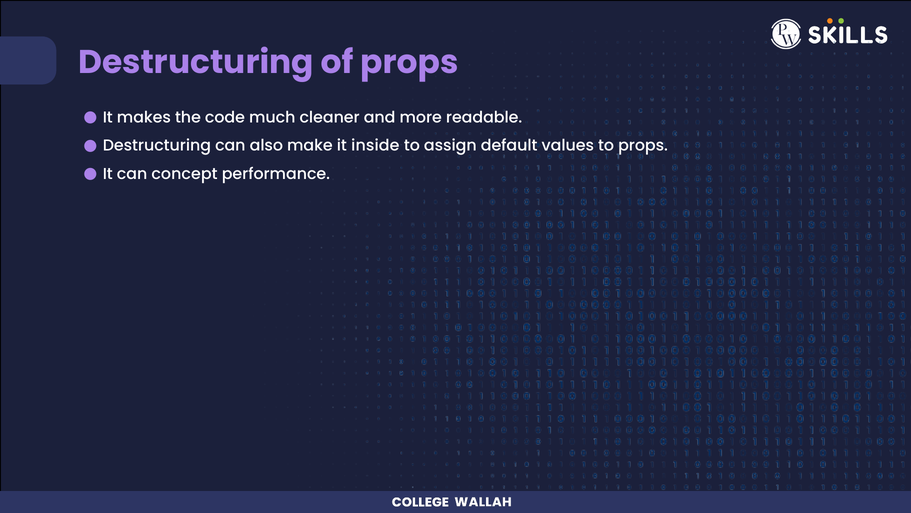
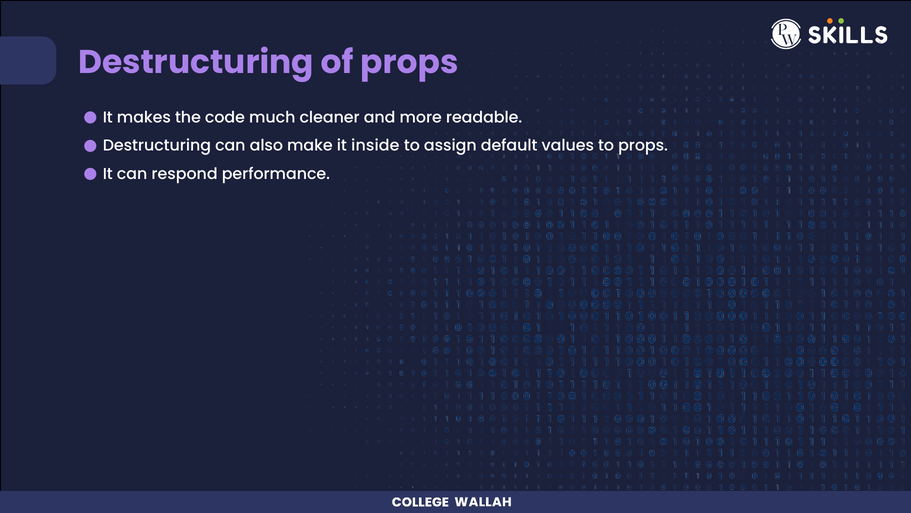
concept: concept -> respond
